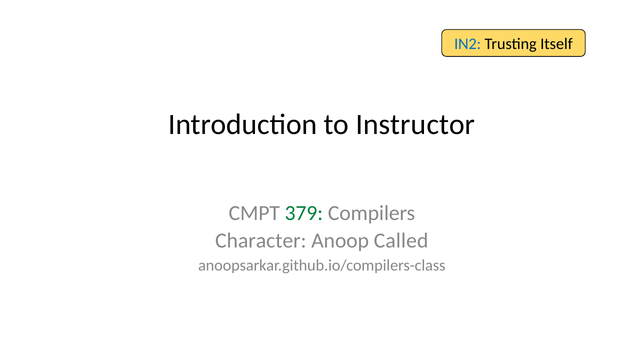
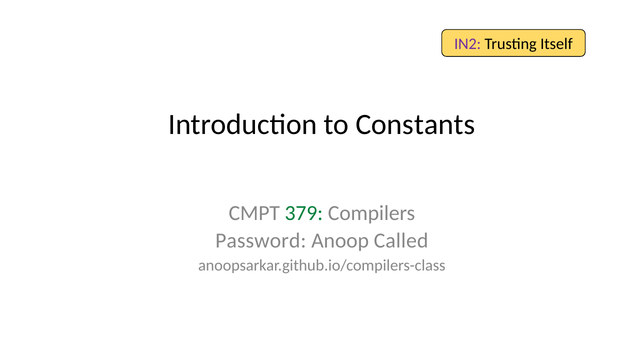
IN2 colour: blue -> purple
Instructor: Instructor -> Constants
Character: Character -> Password
